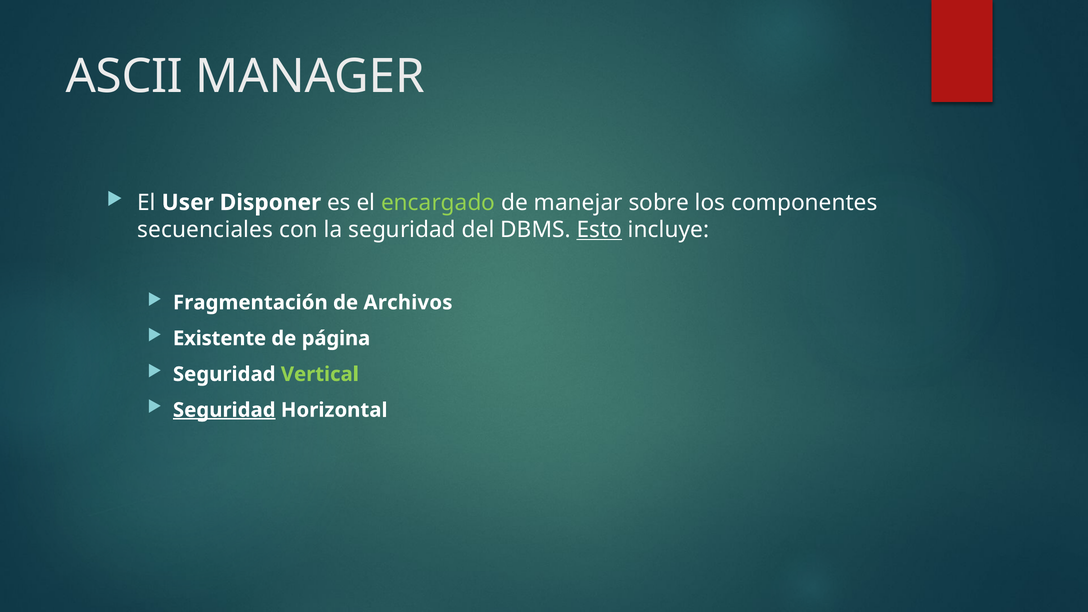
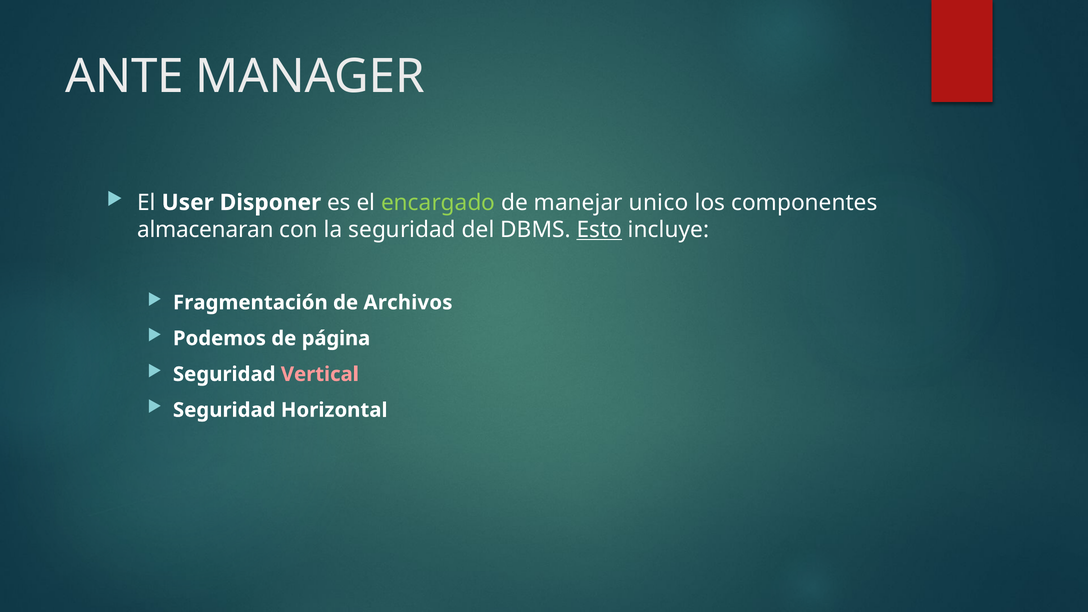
ASCII: ASCII -> ANTE
sobre: sobre -> unico
secuenciales: secuenciales -> almacenaran
Existente: Existente -> Podemos
Vertical colour: light green -> pink
Seguridad at (224, 410) underline: present -> none
